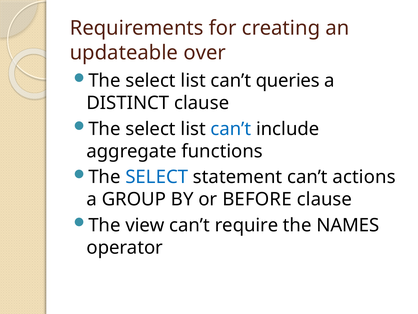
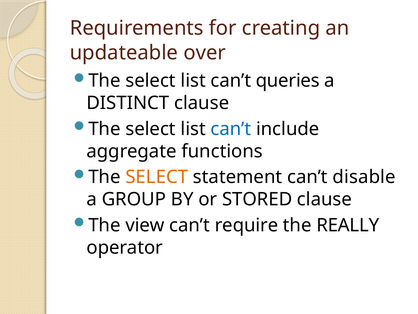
SELECT at (157, 177) colour: blue -> orange
actions: actions -> disable
BEFORE: BEFORE -> STORED
NAMES: NAMES -> REALLY
